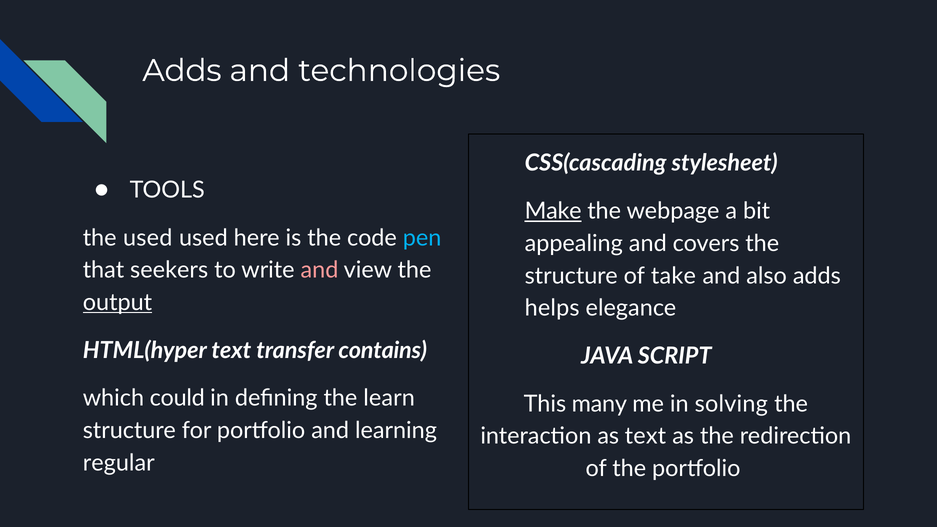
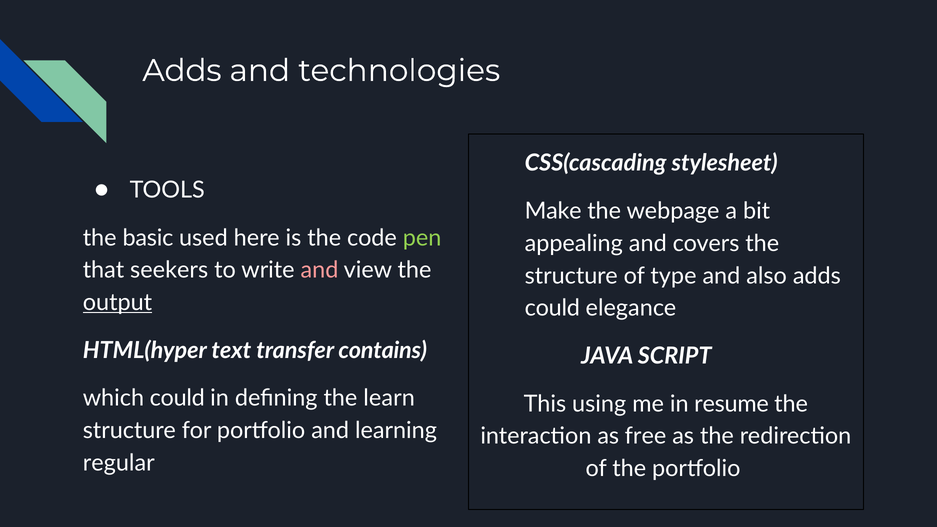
Make underline: present -> none
the used: used -> basic
pen colour: light blue -> light green
take: take -> type
helps at (552, 308): helps -> could
many: many -> using
solving: solving -> resume
as text: text -> free
